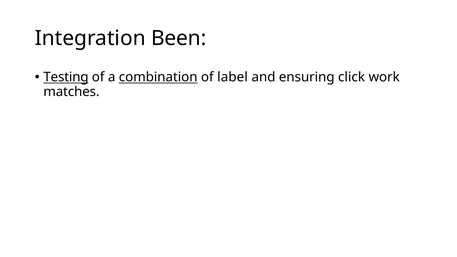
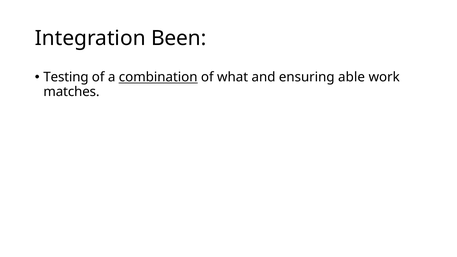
Testing underline: present -> none
label: label -> what
click: click -> able
